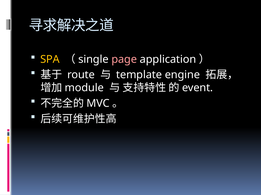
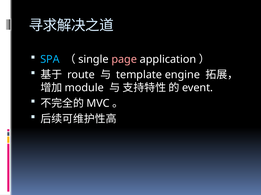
SPA colour: yellow -> light blue
